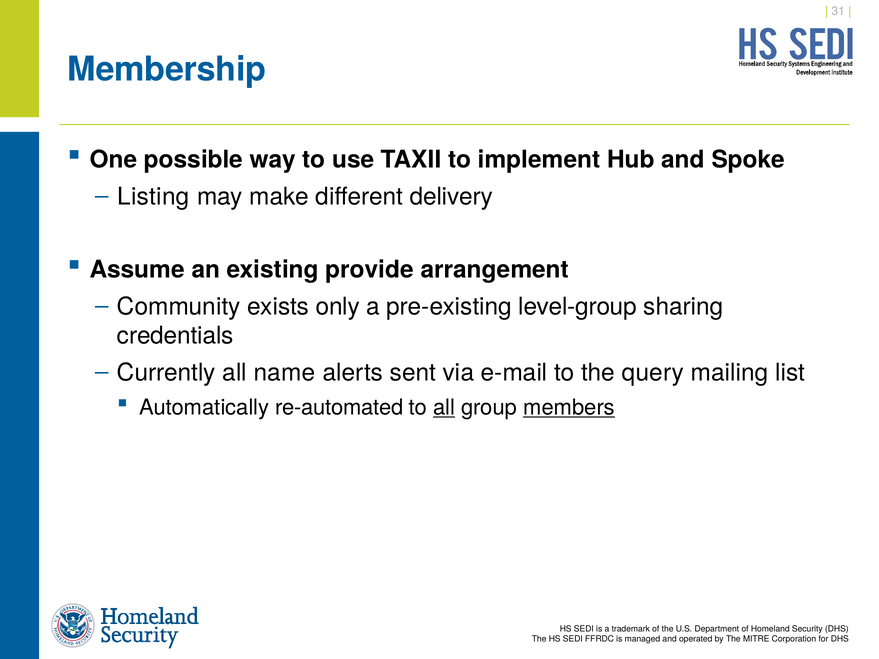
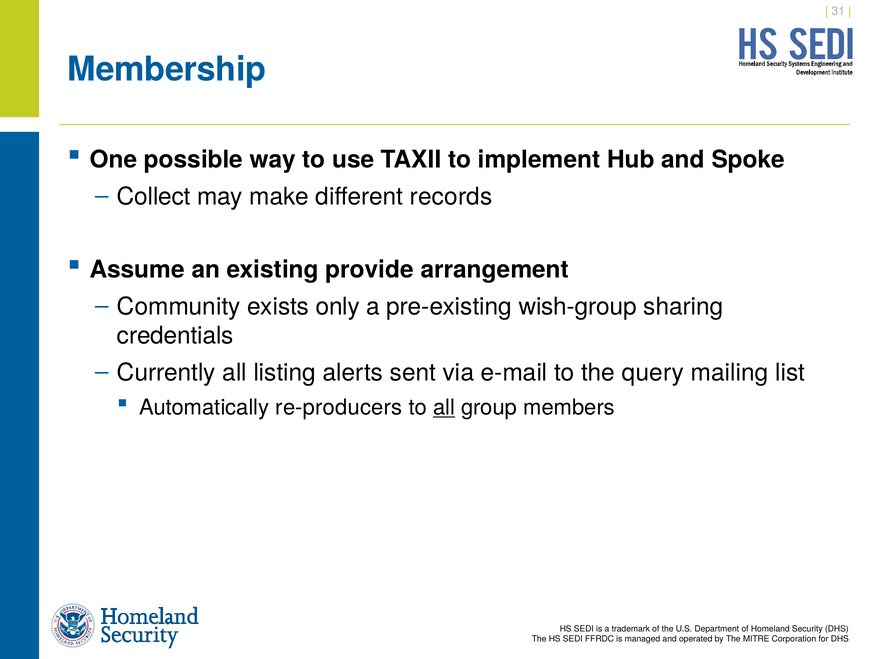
Listing: Listing -> Collect
delivery: delivery -> records
level-group: level-group -> wish-group
name: name -> listing
re-automated: re-automated -> re-producers
members underline: present -> none
